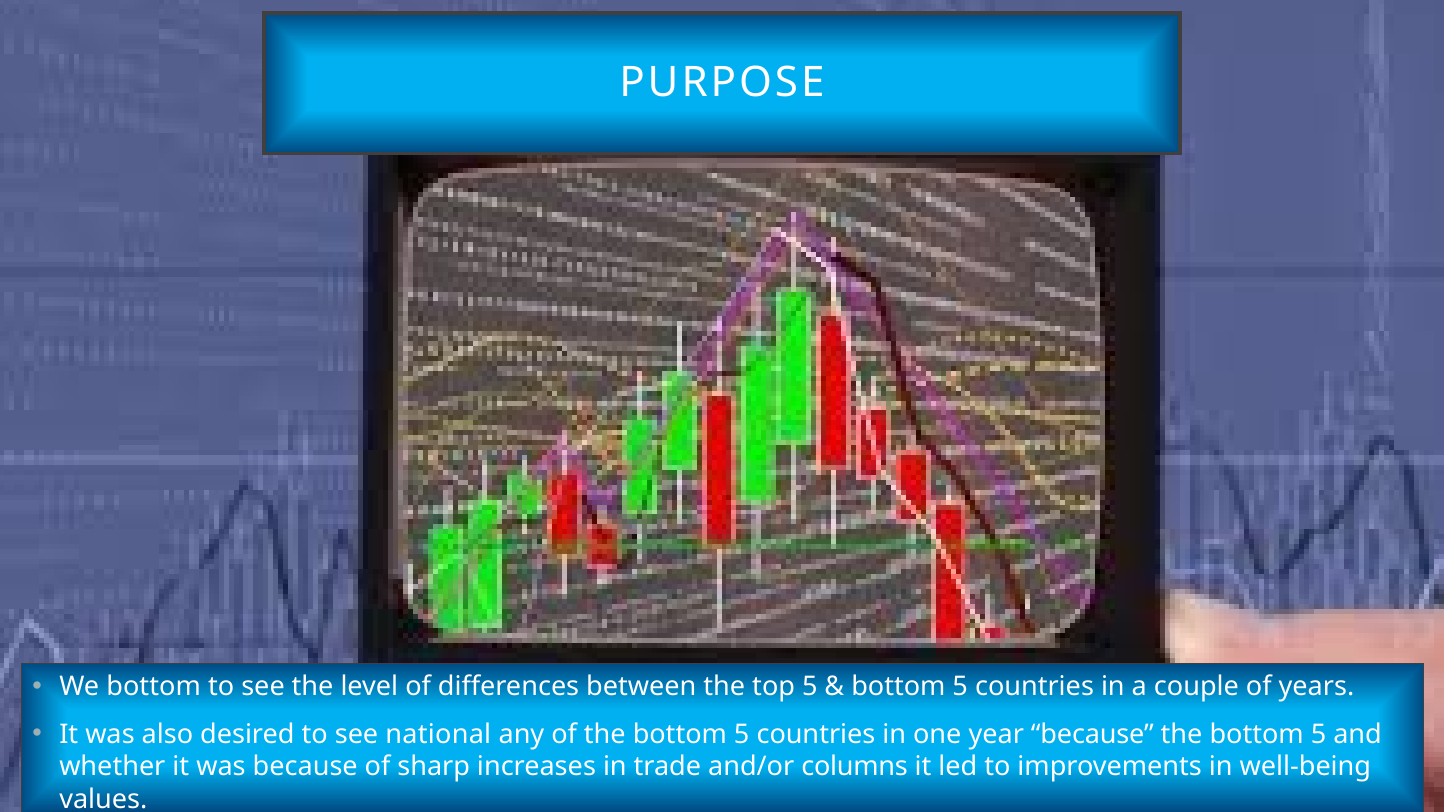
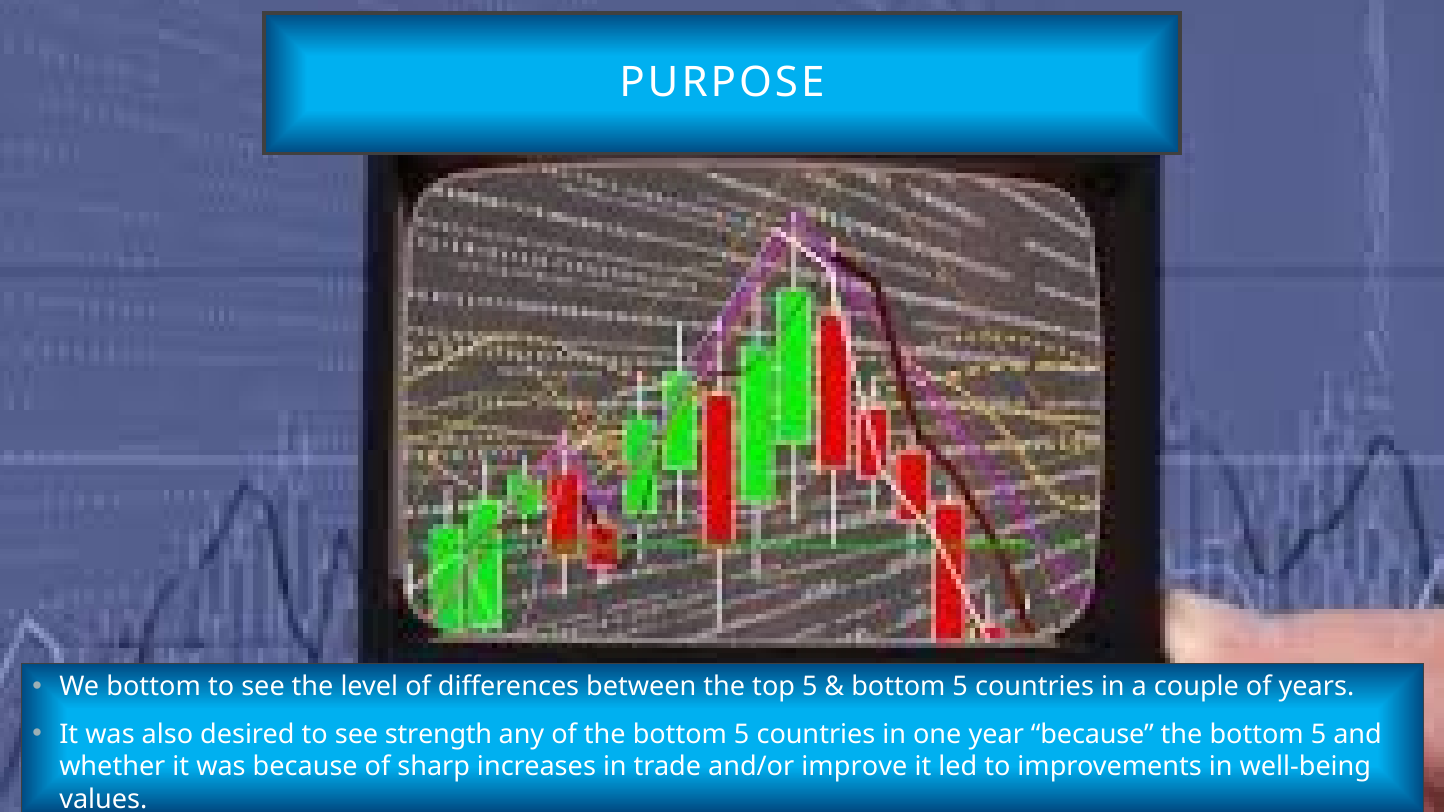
national: national -> strength
columns: columns -> improve
